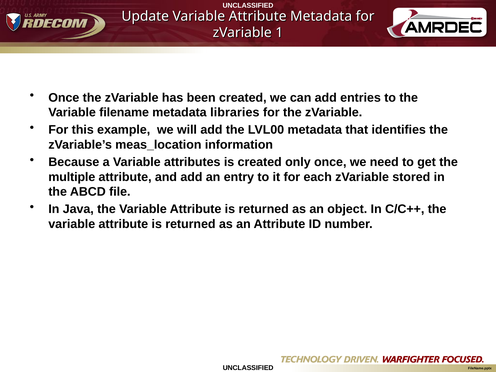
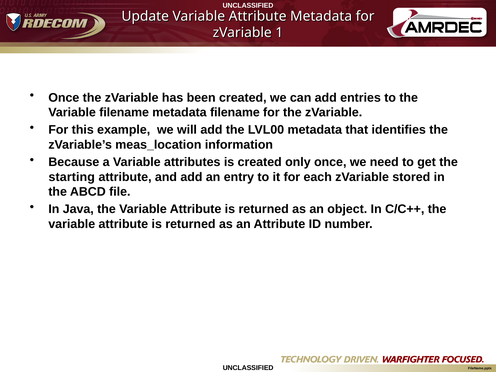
metadata libraries: libraries -> filename
multiple: multiple -> starting
